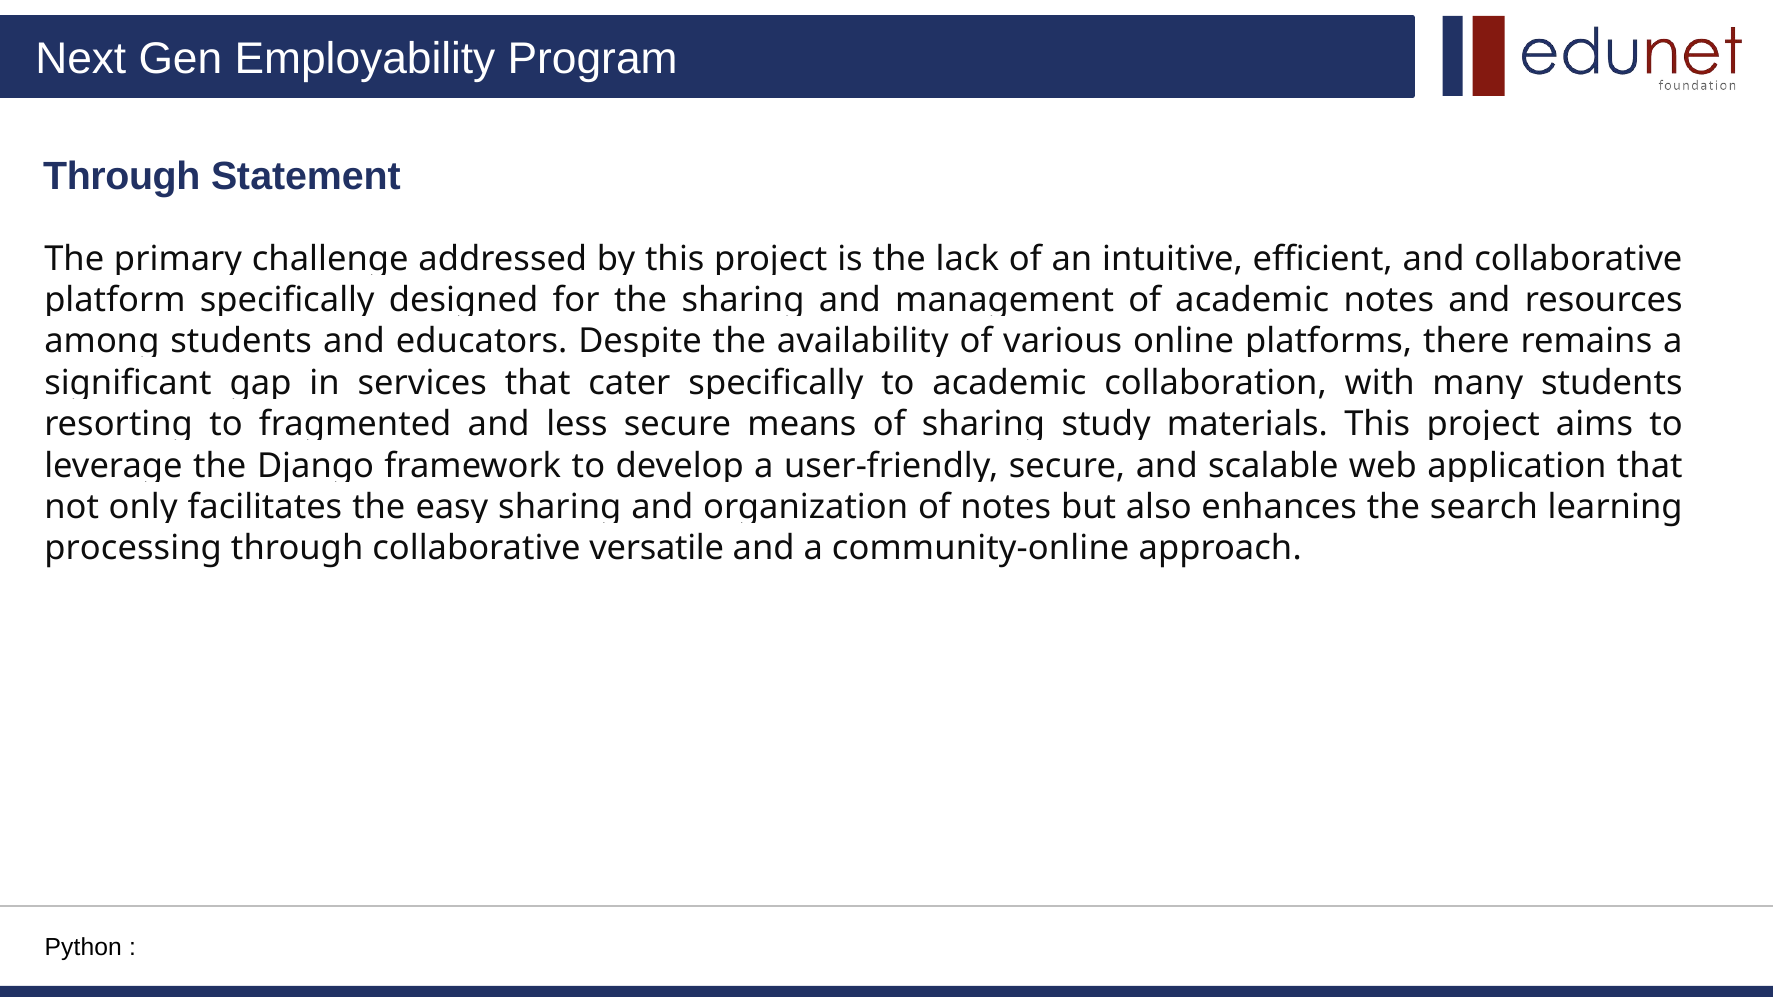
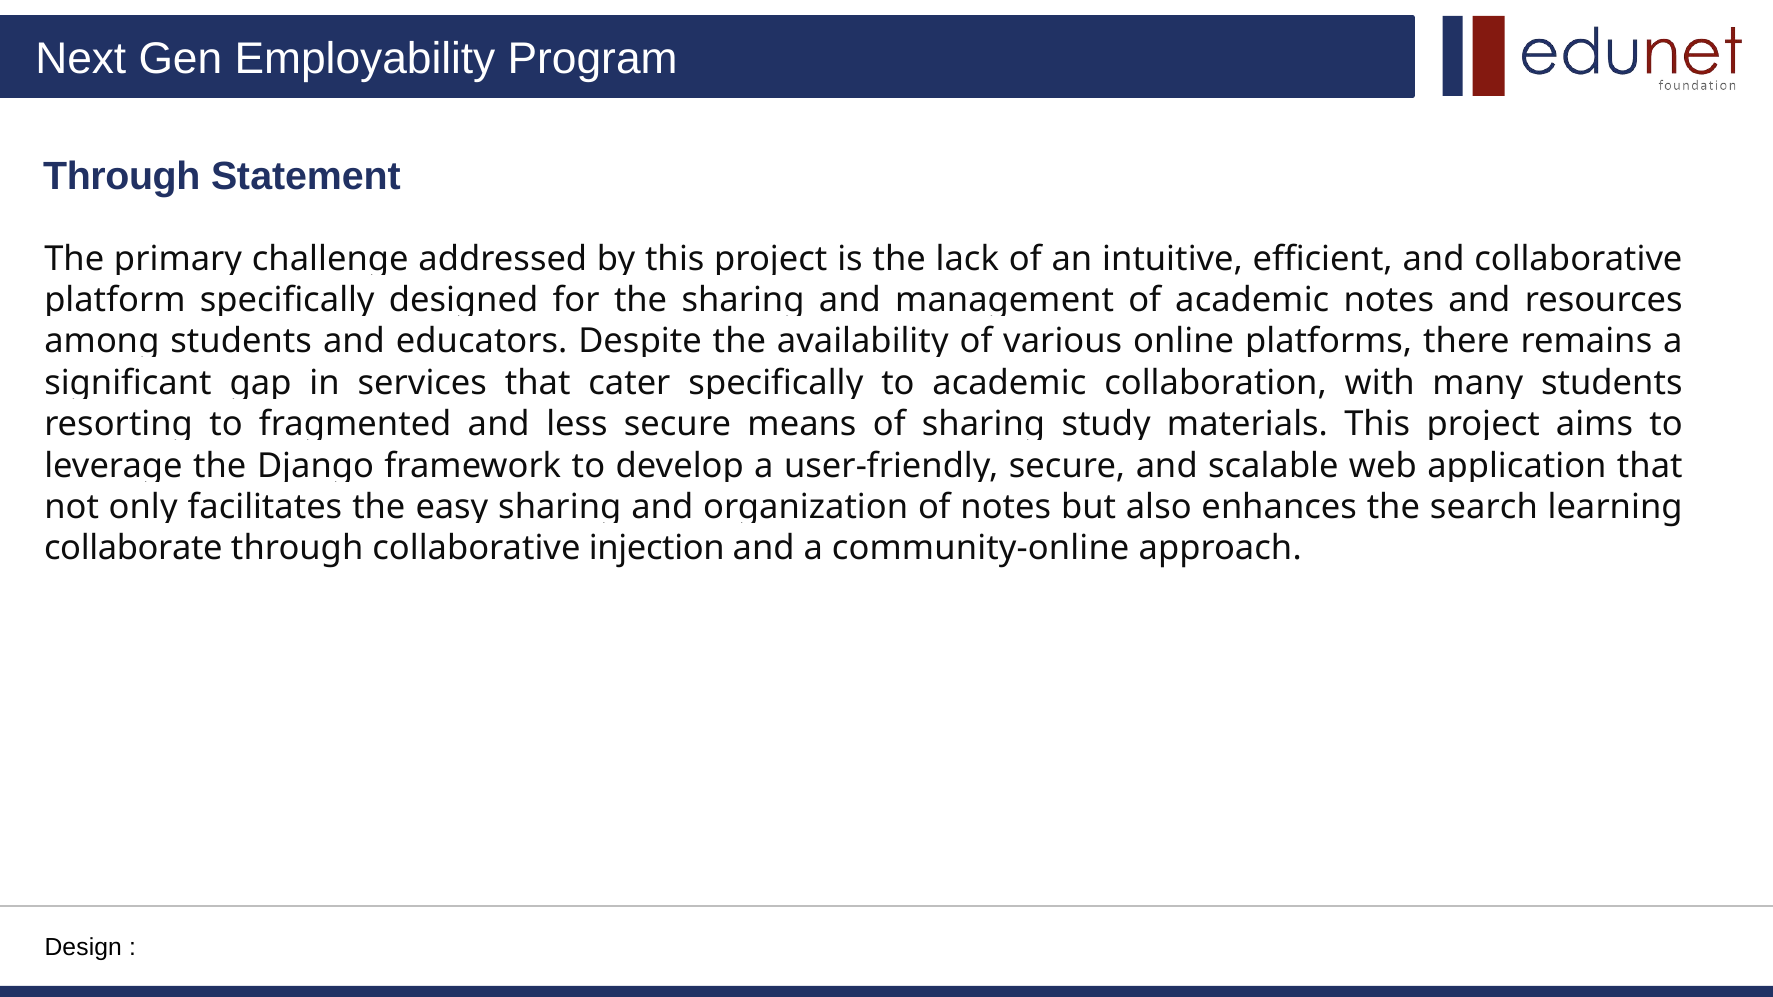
processing: processing -> collaborate
versatile: versatile -> injection
Python: Python -> Design
